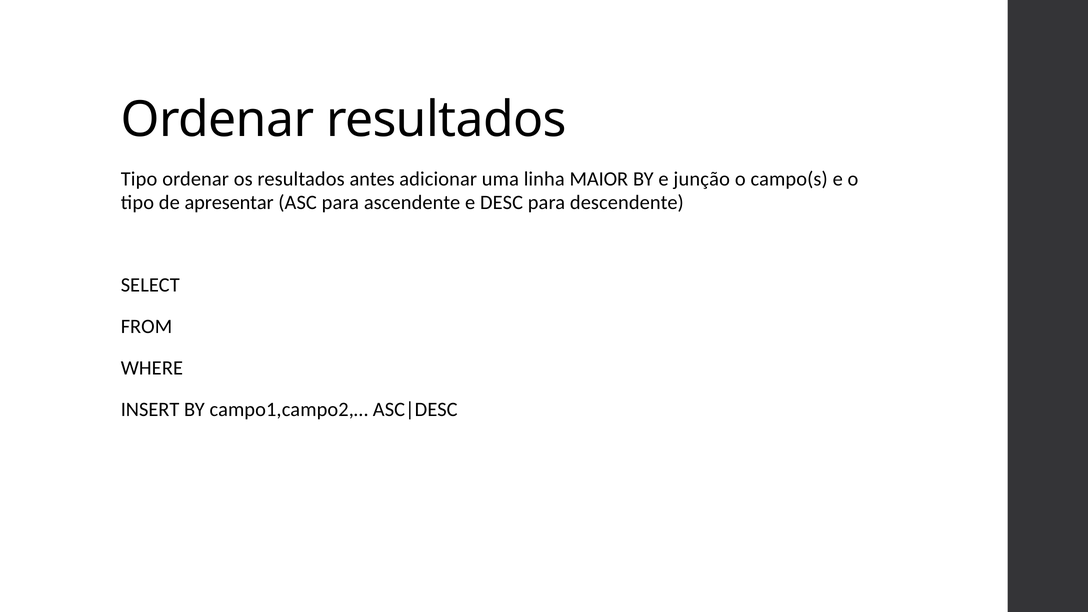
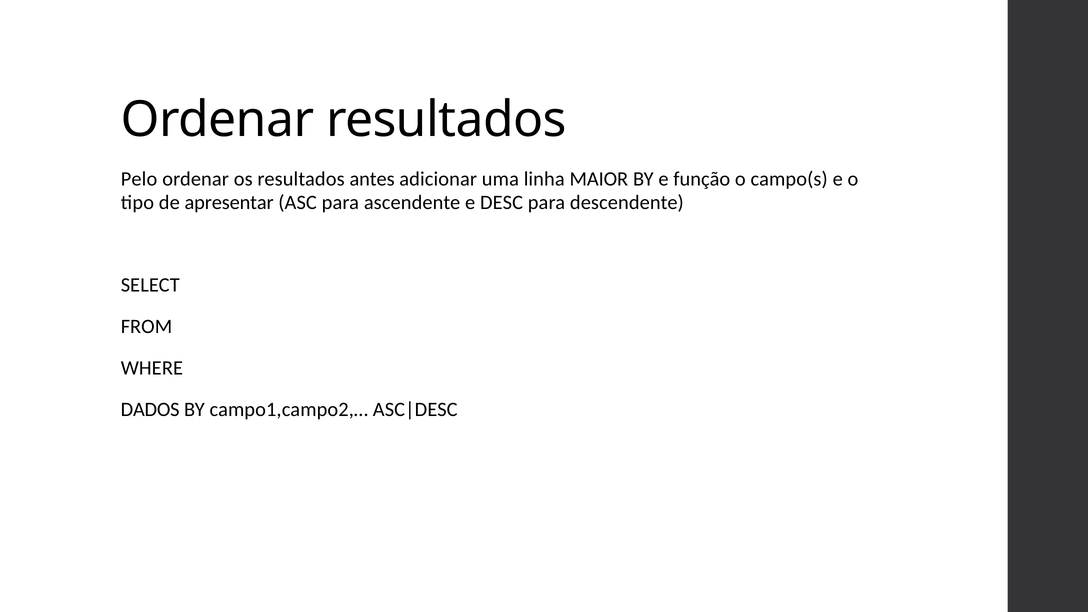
Tipo at (139, 179): Tipo -> Pelo
junção: junção -> função
INSERT: INSERT -> DADOS
